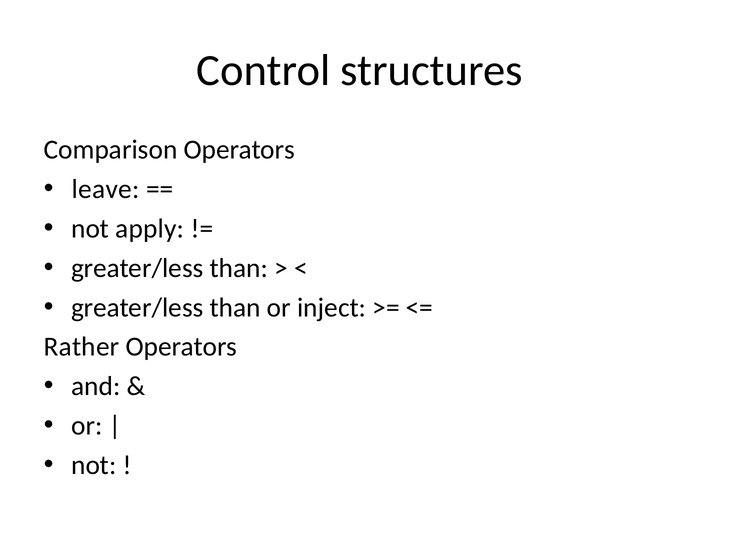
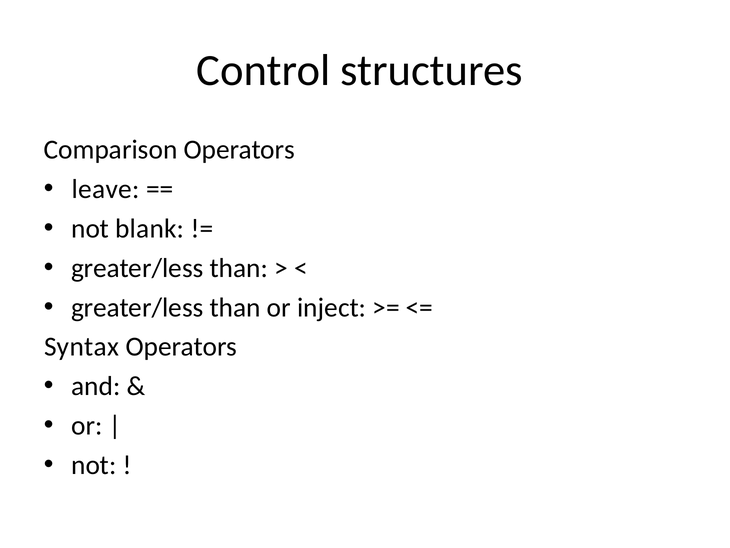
apply: apply -> blank
Rather: Rather -> Syntax
